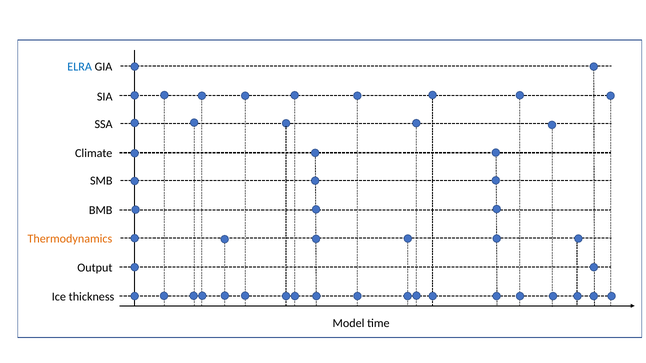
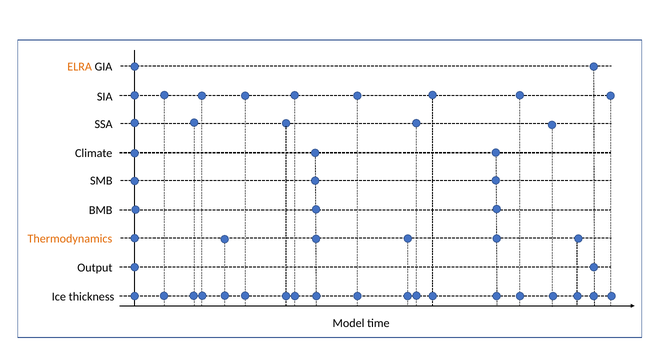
ELRA colour: blue -> orange
